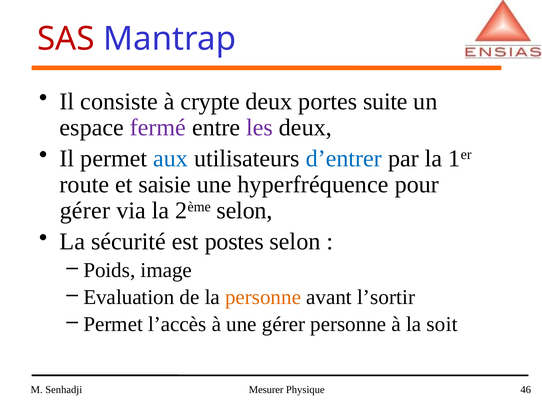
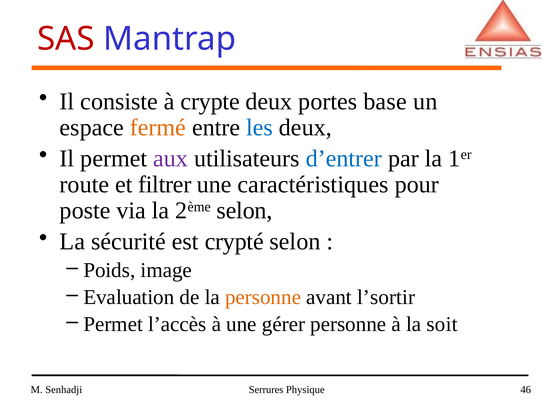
suite: suite -> base
fermé colour: purple -> orange
les colour: purple -> blue
aux colour: blue -> purple
saisie: saisie -> filtrer
hyperfréquence: hyperfréquence -> caractéristiques
gérer at (85, 210): gérer -> poste
postes: postes -> crypté
Mesurer: Mesurer -> Serrures
